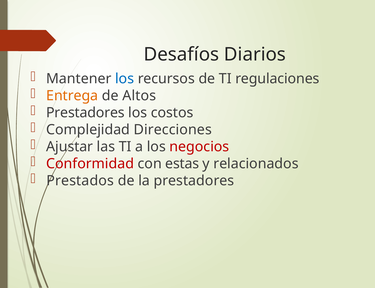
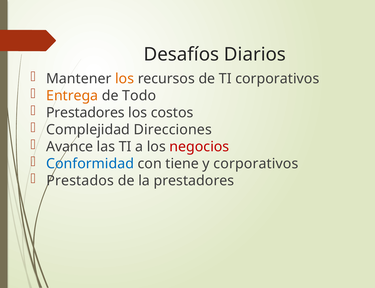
los at (125, 79) colour: blue -> orange
TI regulaciones: regulaciones -> corporativos
Altos: Altos -> Todo
Ajustar: Ajustar -> Avance
Conformidad colour: red -> blue
estas: estas -> tiene
y relacionados: relacionados -> corporativos
